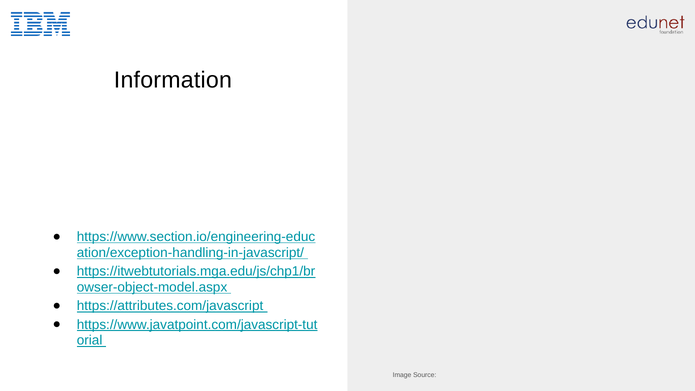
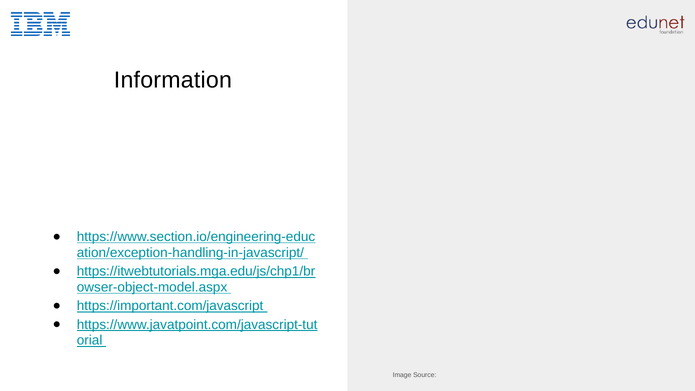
https://attributes.com/javascript: https://attributes.com/javascript -> https://important.com/javascript
